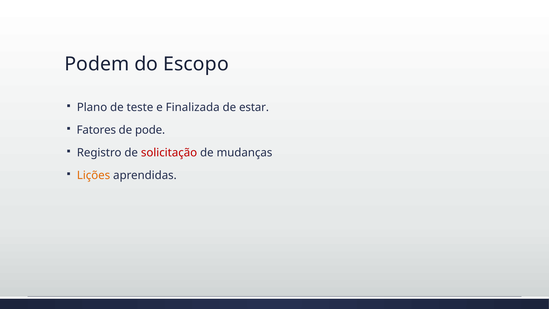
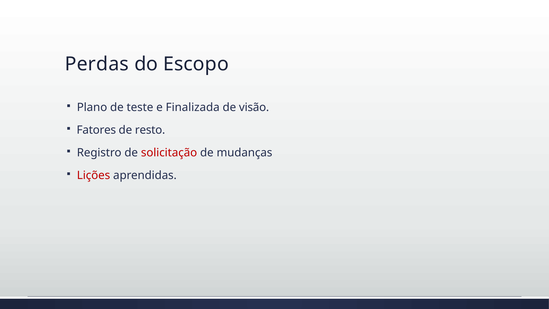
Podem: Podem -> Perdas
estar: estar -> visão
pode: pode -> resto
Lições colour: orange -> red
